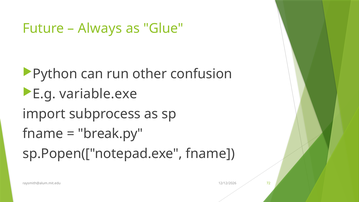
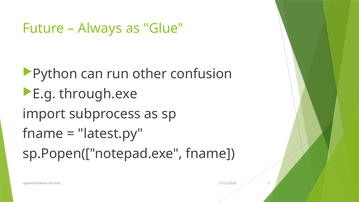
variable.exe: variable.exe -> through.exe
break.py: break.py -> latest.py
